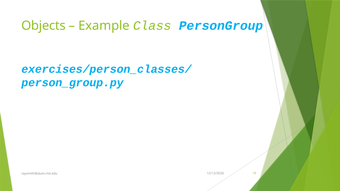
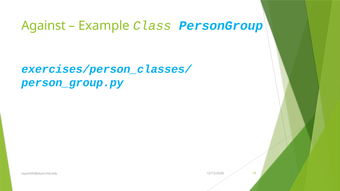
Objects: Objects -> Against
